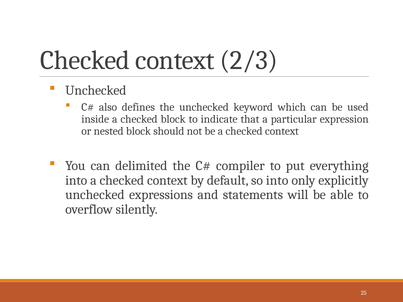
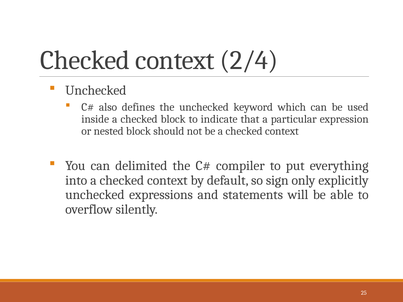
2/3: 2/3 -> 2/4
so into: into -> sign
